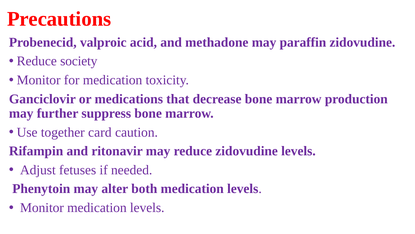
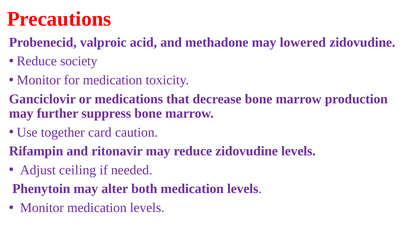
paraffin: paraffin -> lowered
fetuses: fetuses -> ceiling
